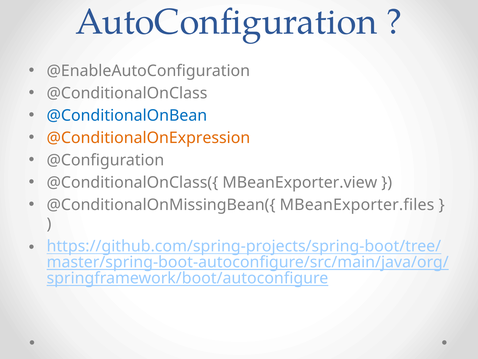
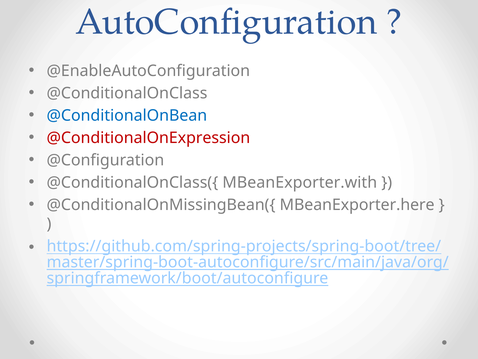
@ConditionalOnExpression colour: orange -> red
MBeanExporter.view: MBeanExporter.view -> MBeanExporter.with
MBeanExporter.files: MBeanExporter.files -> MBeanExporter.here
